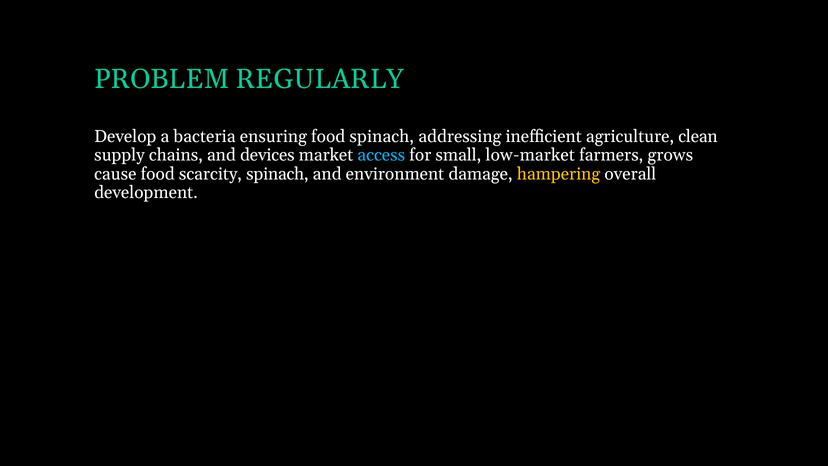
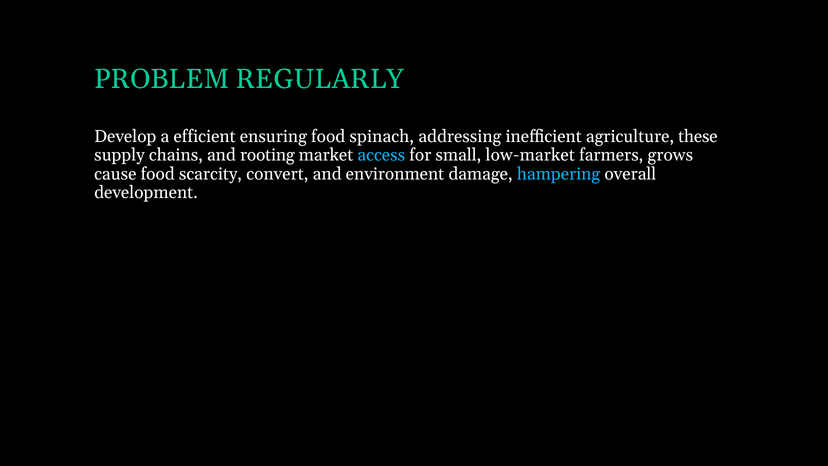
bacteria: bacteria -> efficient
clean: clean -> these
devices: devices -> rooting
scarcity spinach: spinach -> convert
hampering colour: yellow -> light blue
